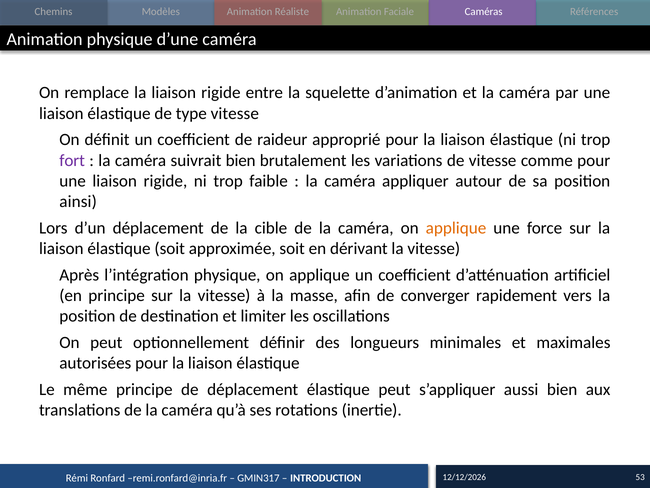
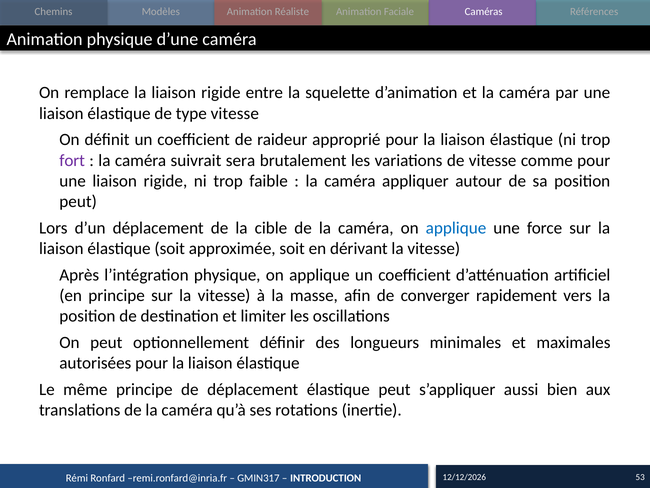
suivrait bien: bien -> sera
ainsi at (78, 201): ainsi -> peut
applique at (456, 228) colour: orange -> blue
